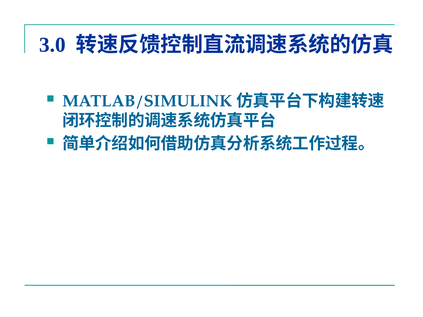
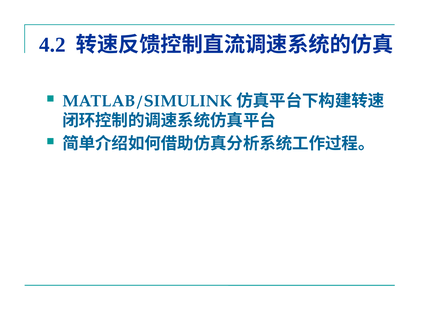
3.0: 3.0 -> 4.2
